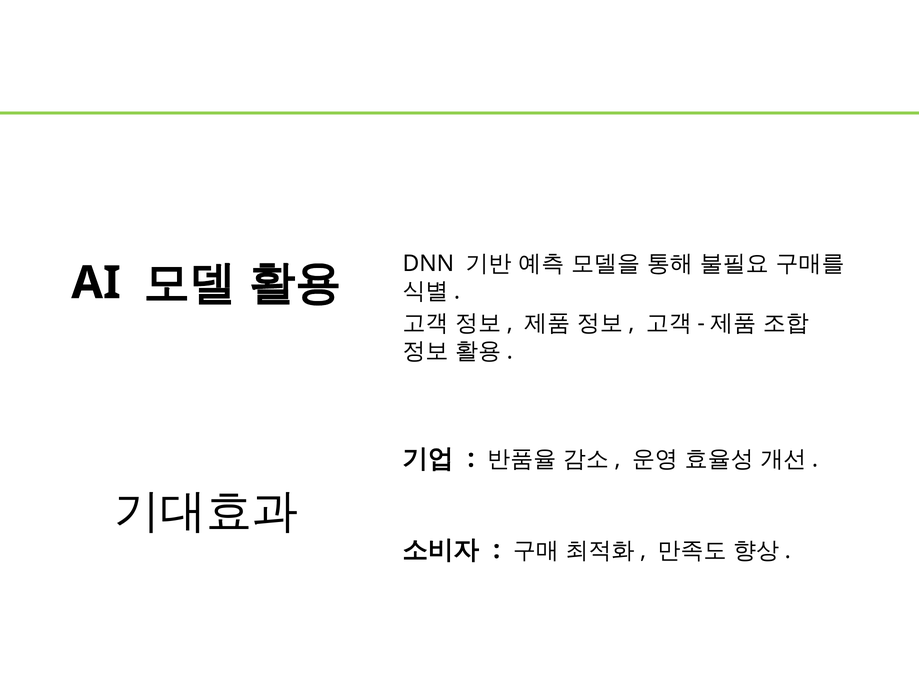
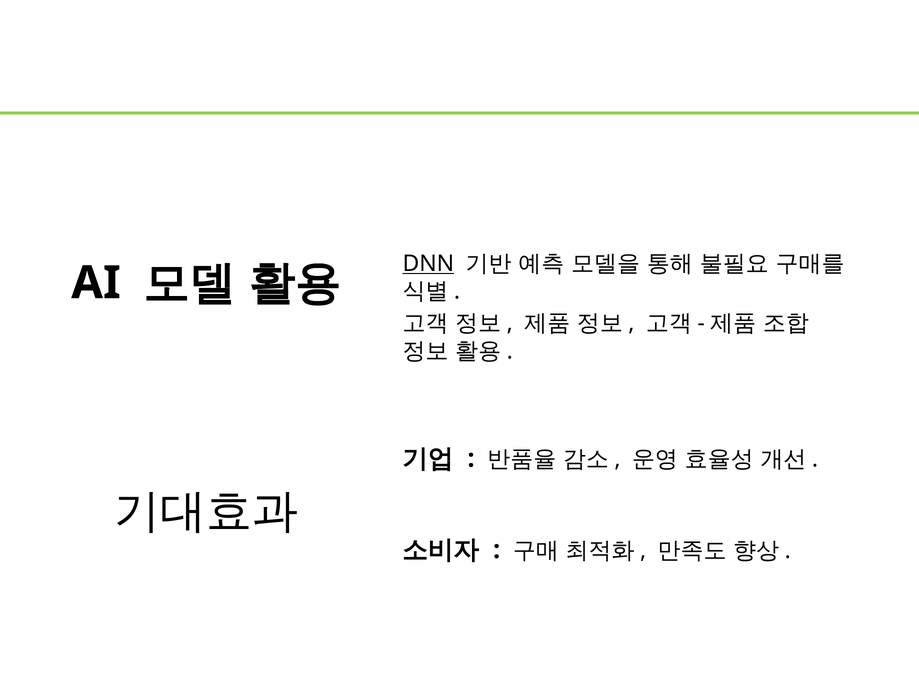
DNN underline: none -> present
